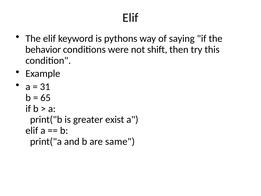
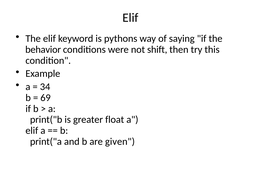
31: 31 -> 34
65: 65 -> 69
exist: exist -> float
same: same -> given
